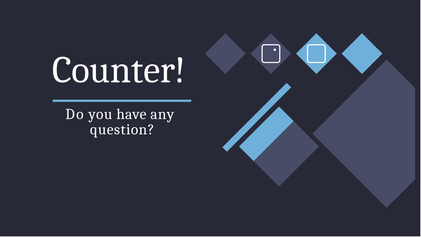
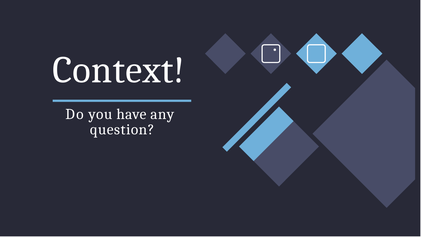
Counter: Counter -> Context
